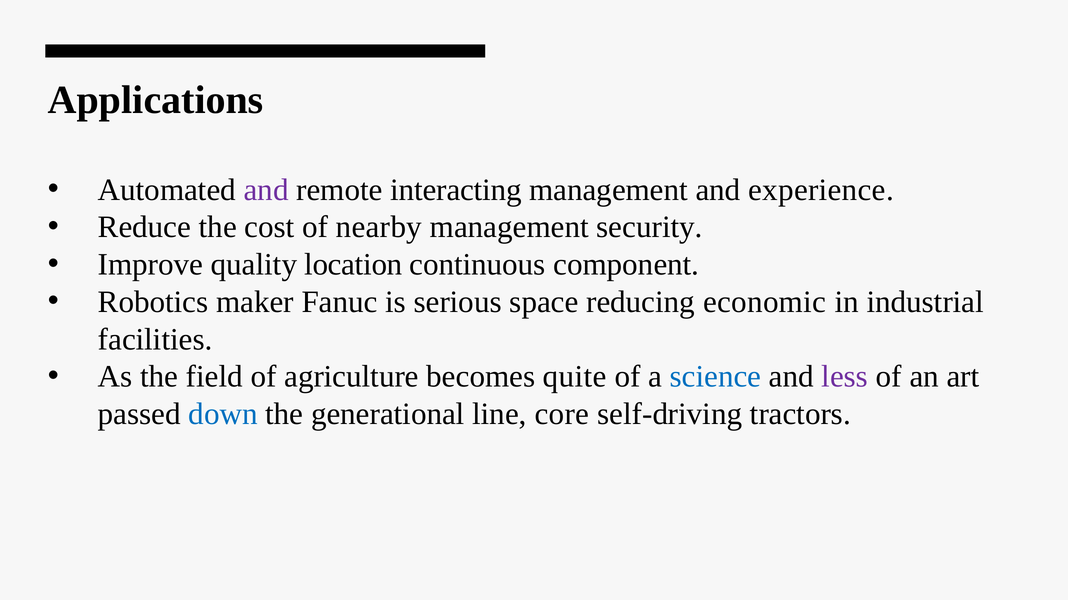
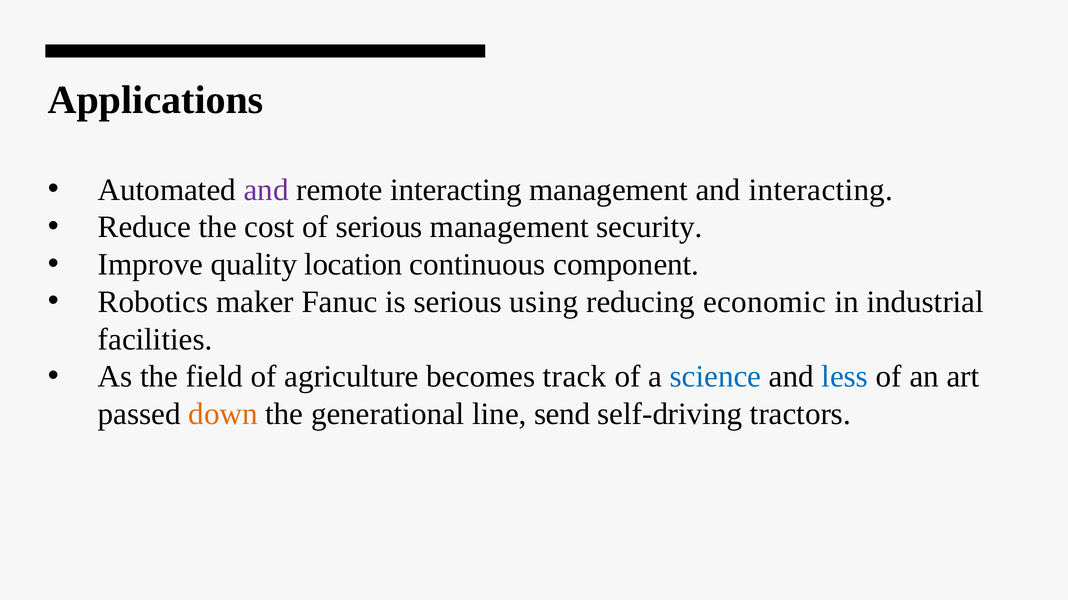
and experience: experience -> interacting
of nearby: nearby -> serious
space: space -> using
quite: quite -> track
less colour: purple -> blue
down colour: blue -> orange
core: core -> send
